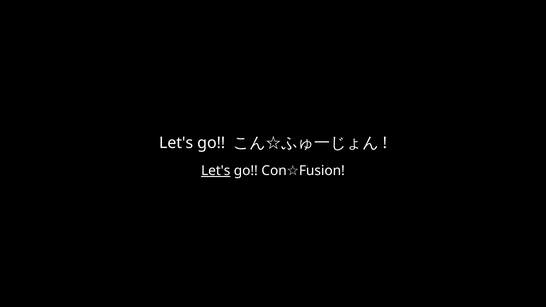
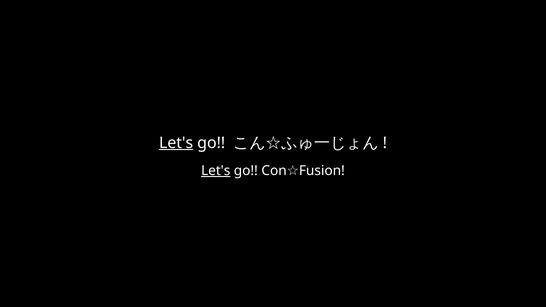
Let's at (176, 143) underline: none -> present
